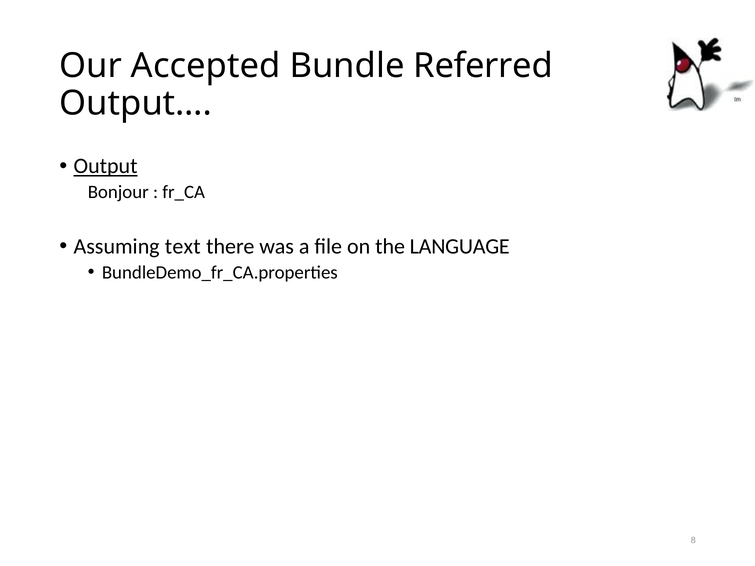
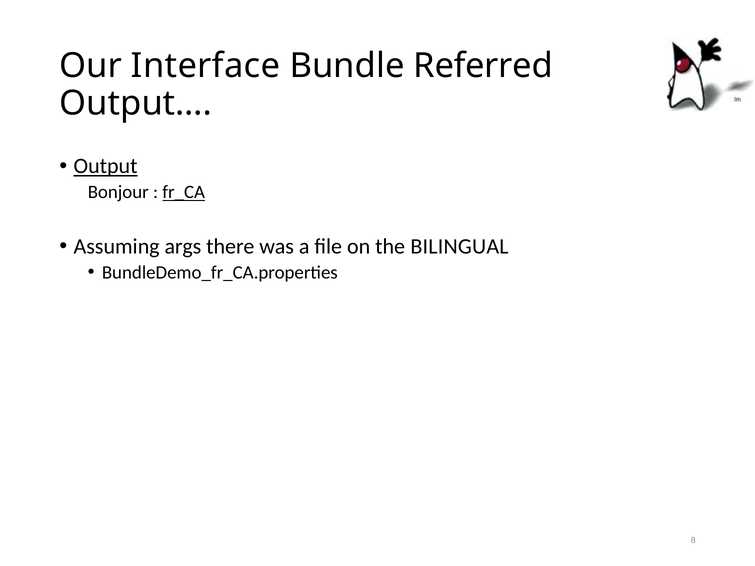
Accepted: Accepted -> Interface
fr_CA underline: none -> present
text: text -> args
LANGUAGE: LANGUAGE -> BILINGUAL
